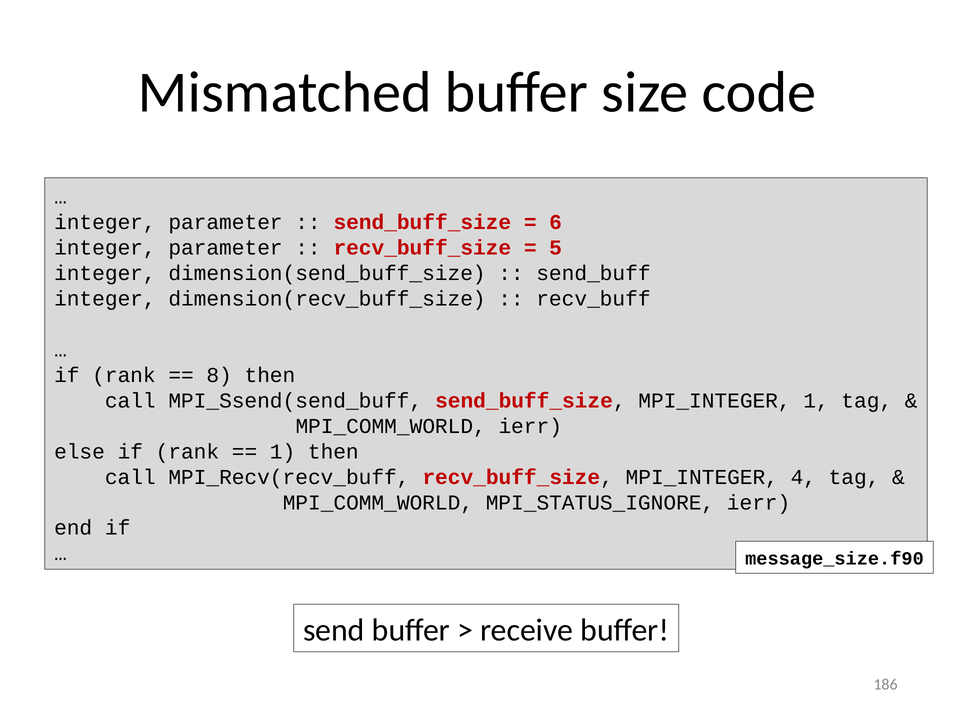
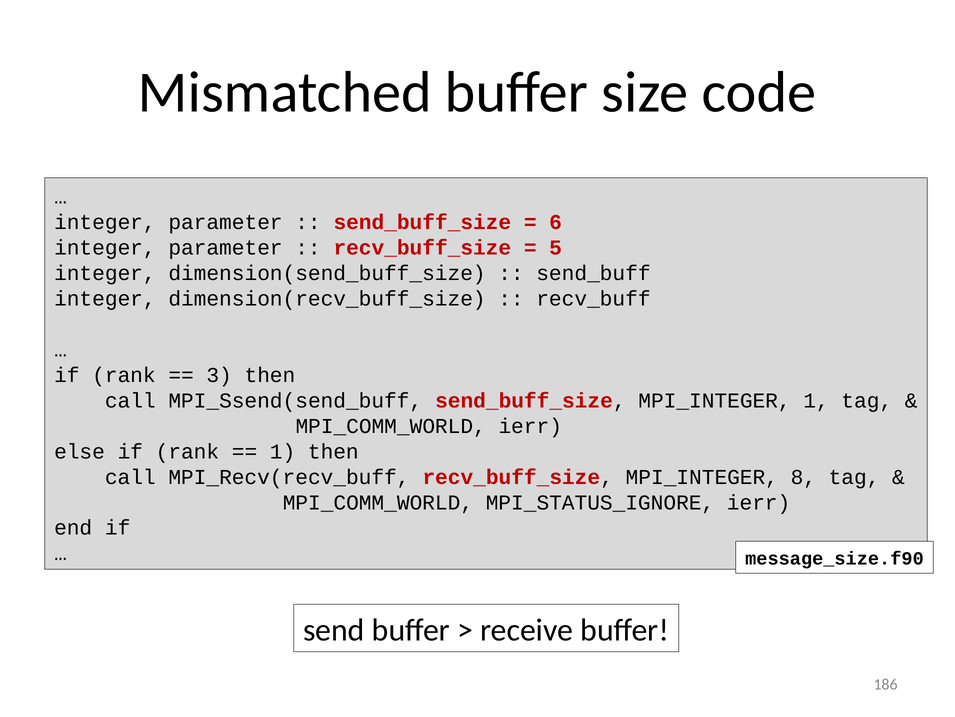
8: 8 -> 3
4: 4 -> 8
